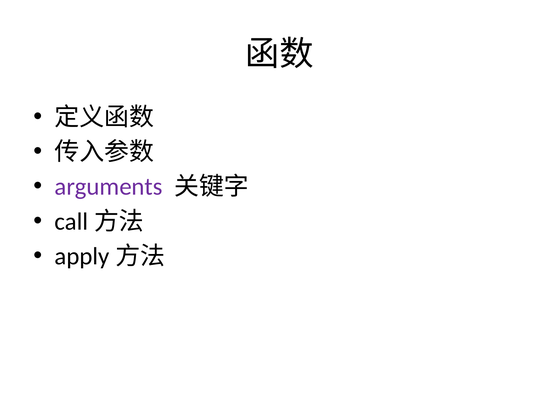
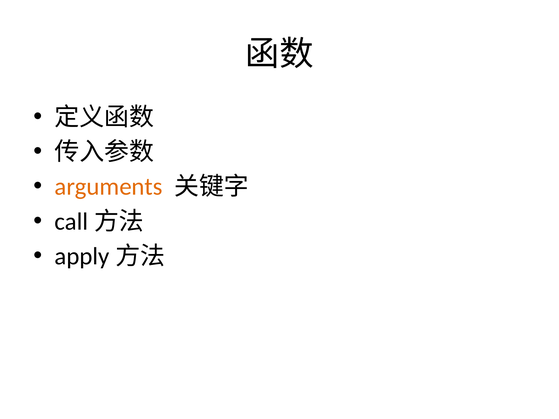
arguments colour: purple -> orange
